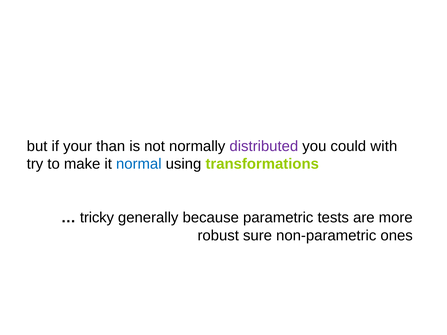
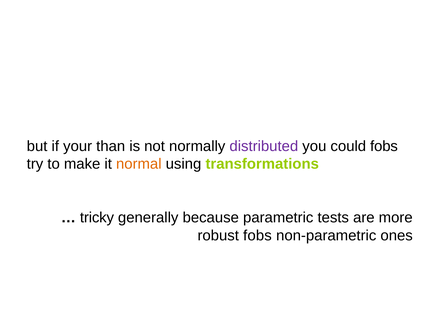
could with: with -> fobs
normal colour: blue -> orange
robust sure: sure -> fobs
